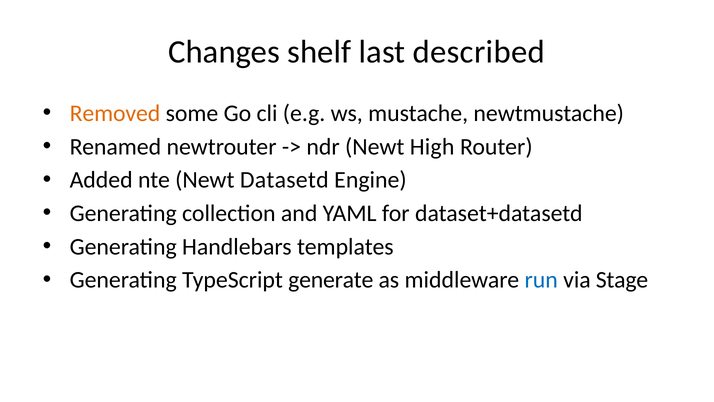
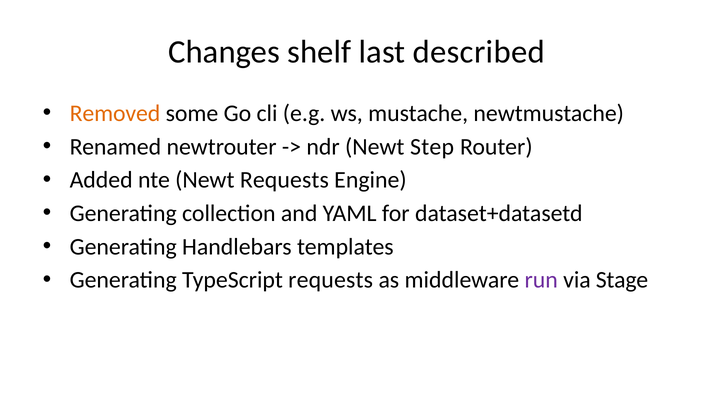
High: High -> Step
Newt Datasetd: Datasetd -> Requests
TypeScript generate: generate -> requests
run colour: blue -> purple
